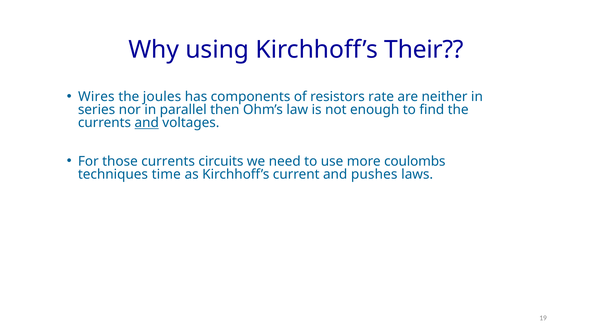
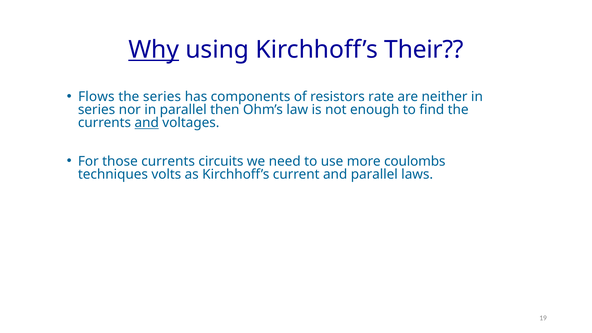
Why underline: none -> present
Wires: Wires -> Flows
the joules: joules -> series
time: time -> volts
and pushes: pushes -> parallel
